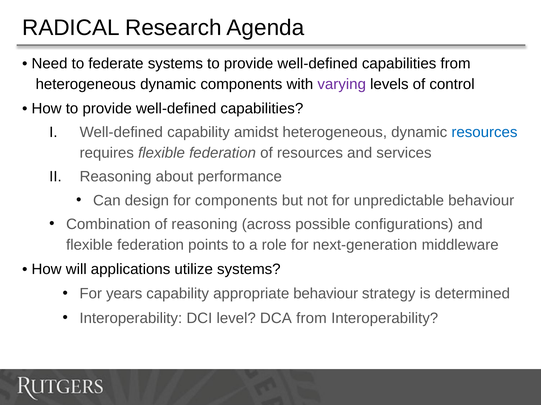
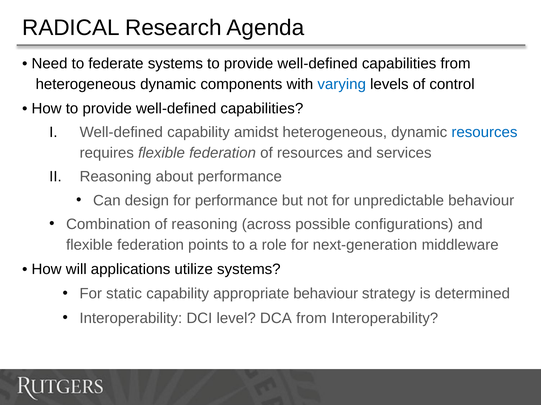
varying colour: purple -> blue
for components: components -> performance
years: years -> static
